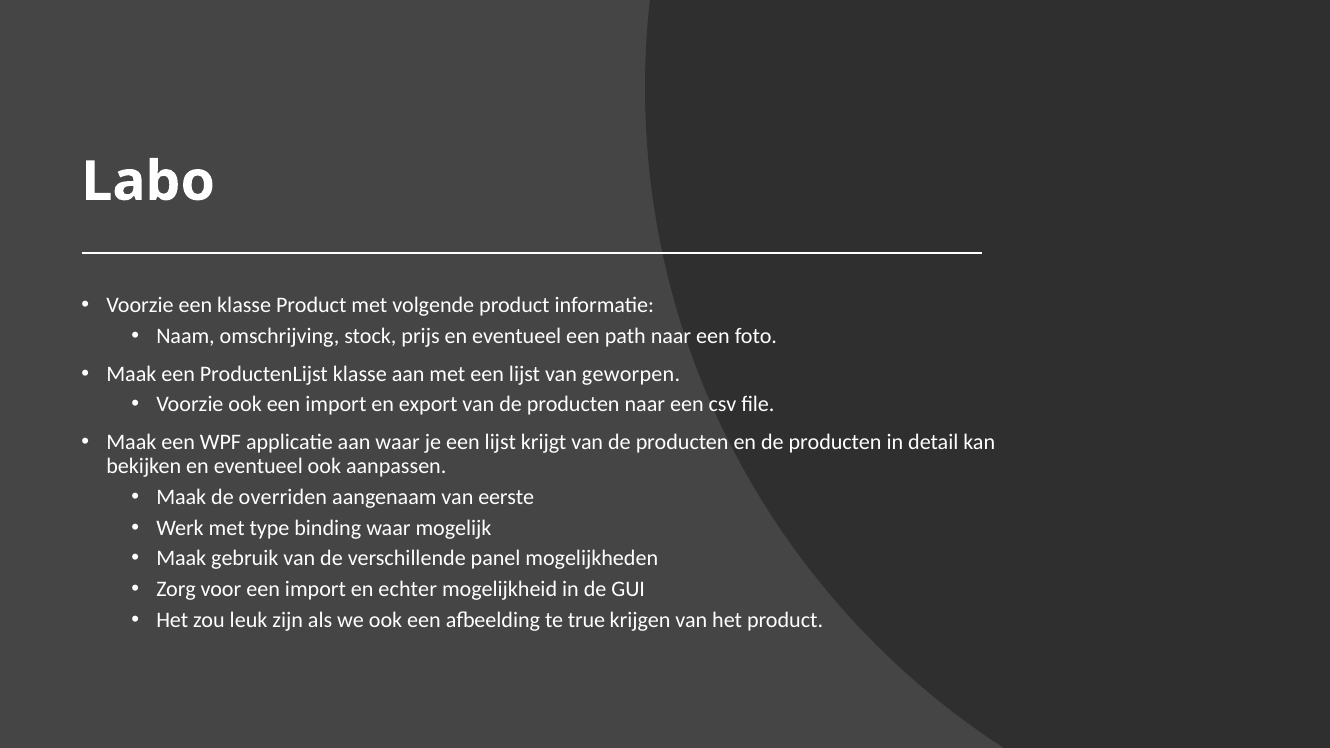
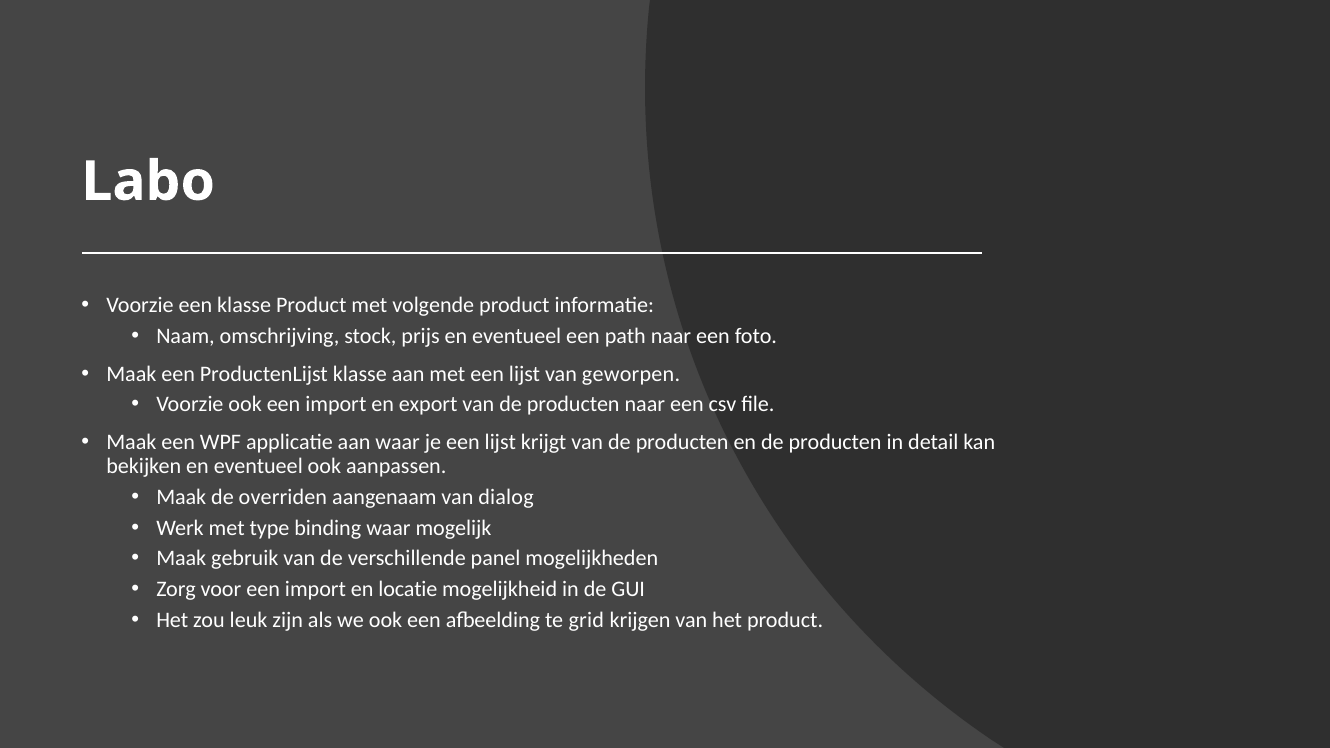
eerste: eerste -> dialog
echter: echter -> locatie
true: true -> grid
